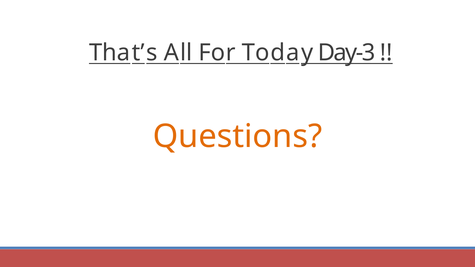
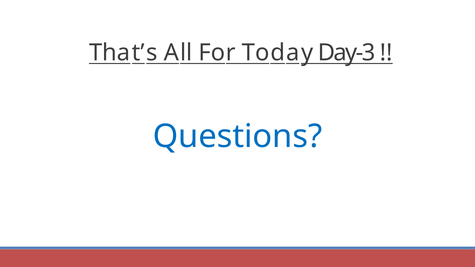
Questions colour: orange -> blue
